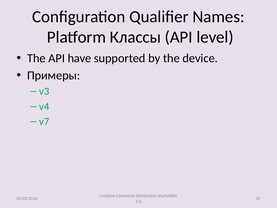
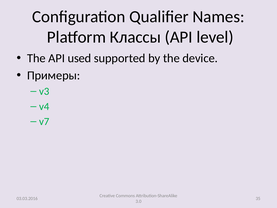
have: have -> used
